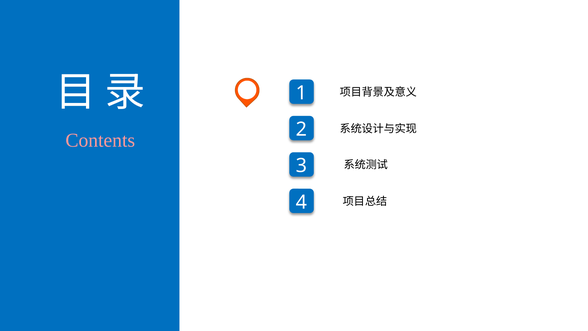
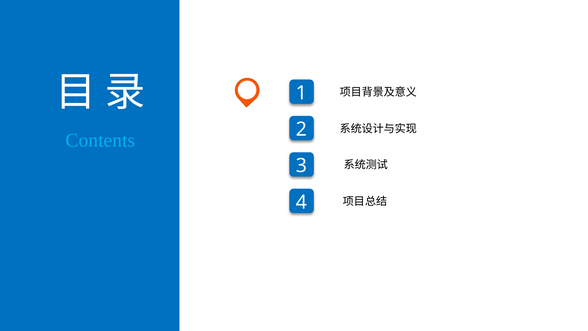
Contents colour: pink -> light blue
